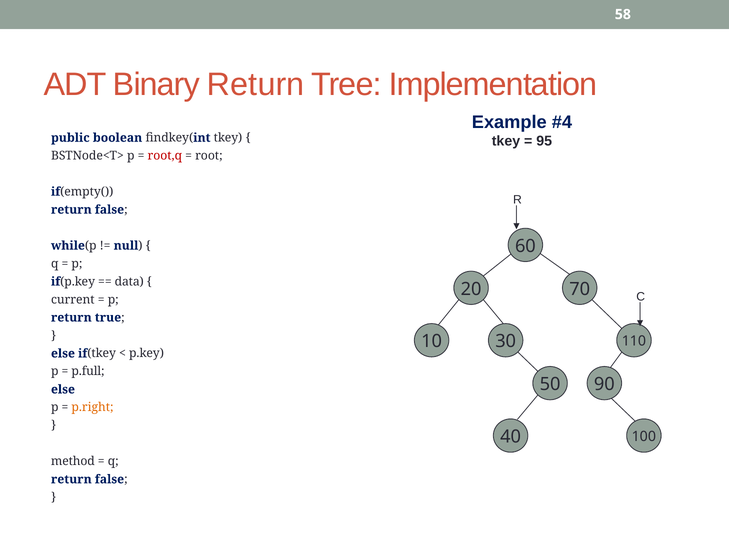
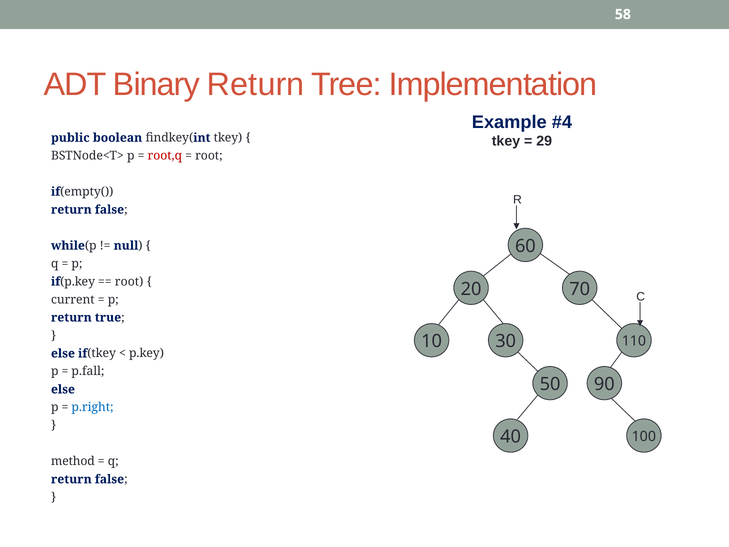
95: 95 -> 29
data at (129, 281): data -> root
p.full: p.full -> p.fall
p.right colour: orange -> blue
